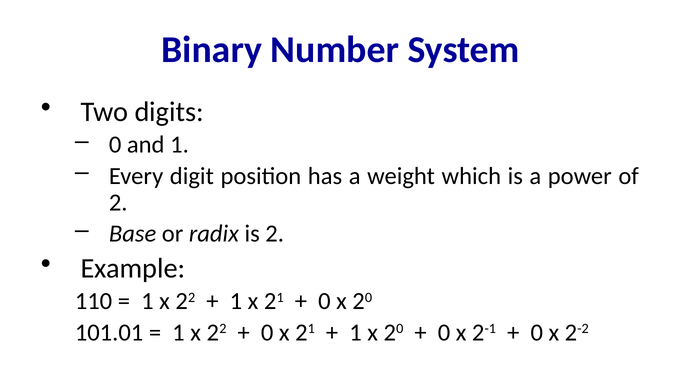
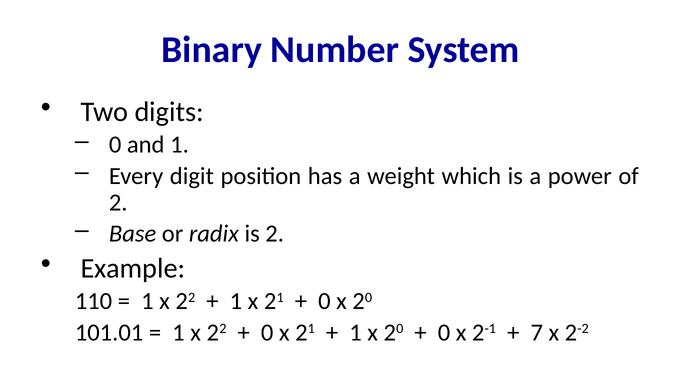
0 at (537, 333): 0 -> 7
